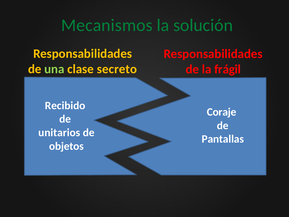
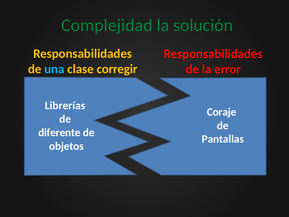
Mecanismos: Mecanismos -> Complejidad
una colour: light green -> light blue
secreto: secreto -> corregir
frágil: frágil -> error
Recibido: Recibido -> Librerías
unitarios: unitarios -> diferente
